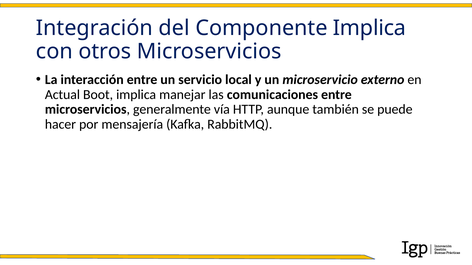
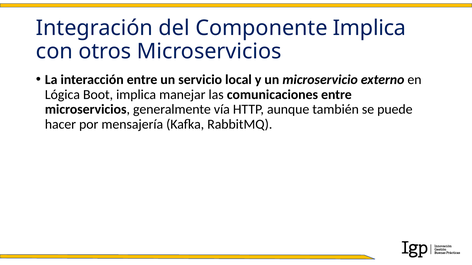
Actual: Actual -> Lógica
